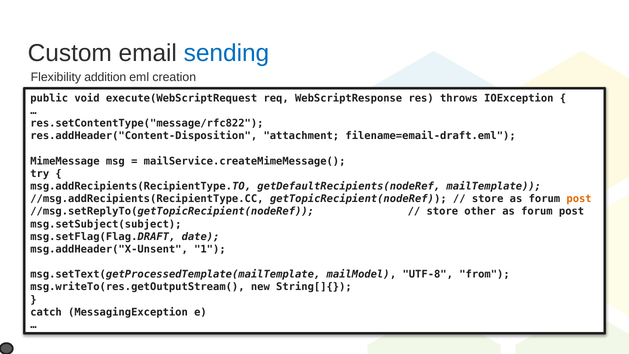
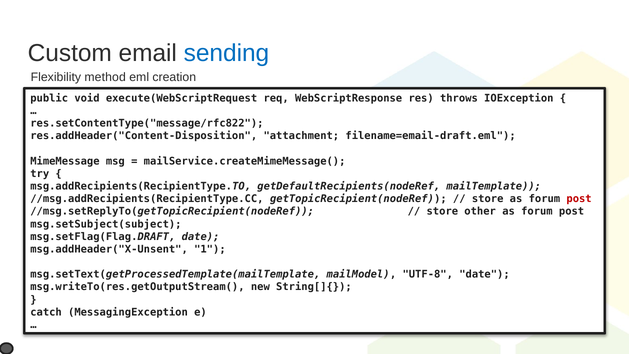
addition: addition -> method
post at (579, 199) colour: orange -> red
UTF-8 from: from -> date
